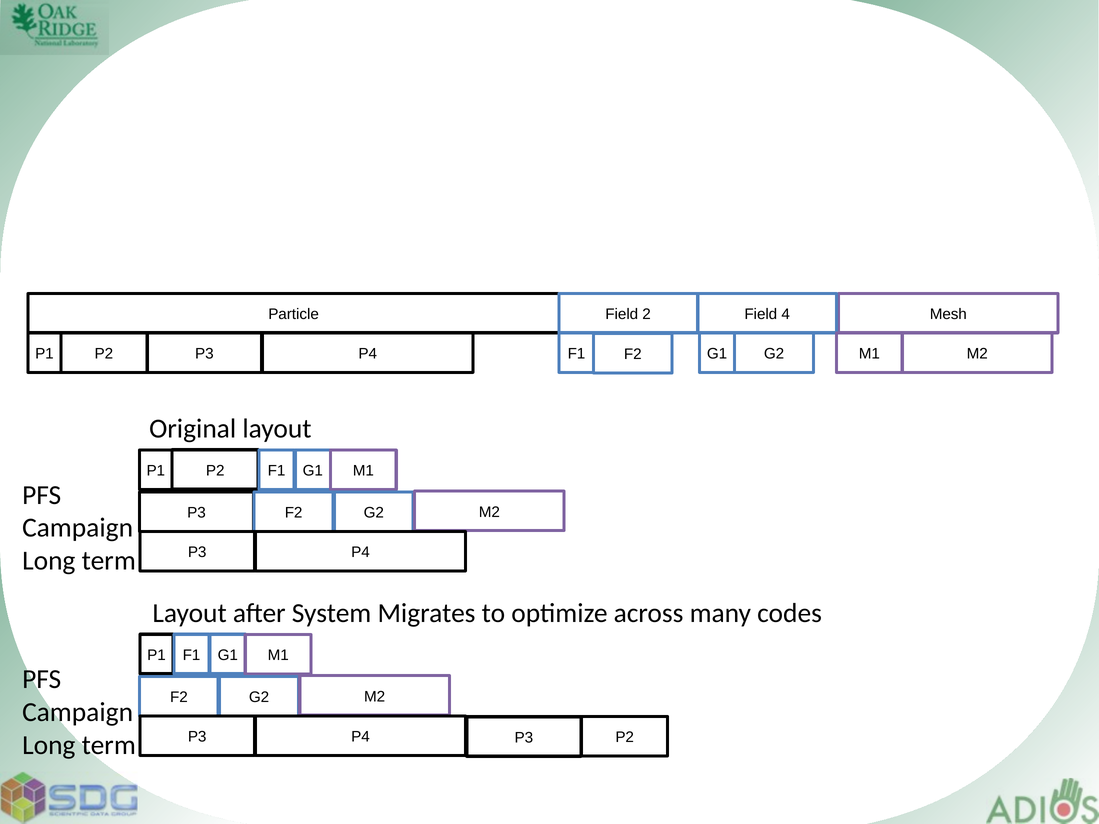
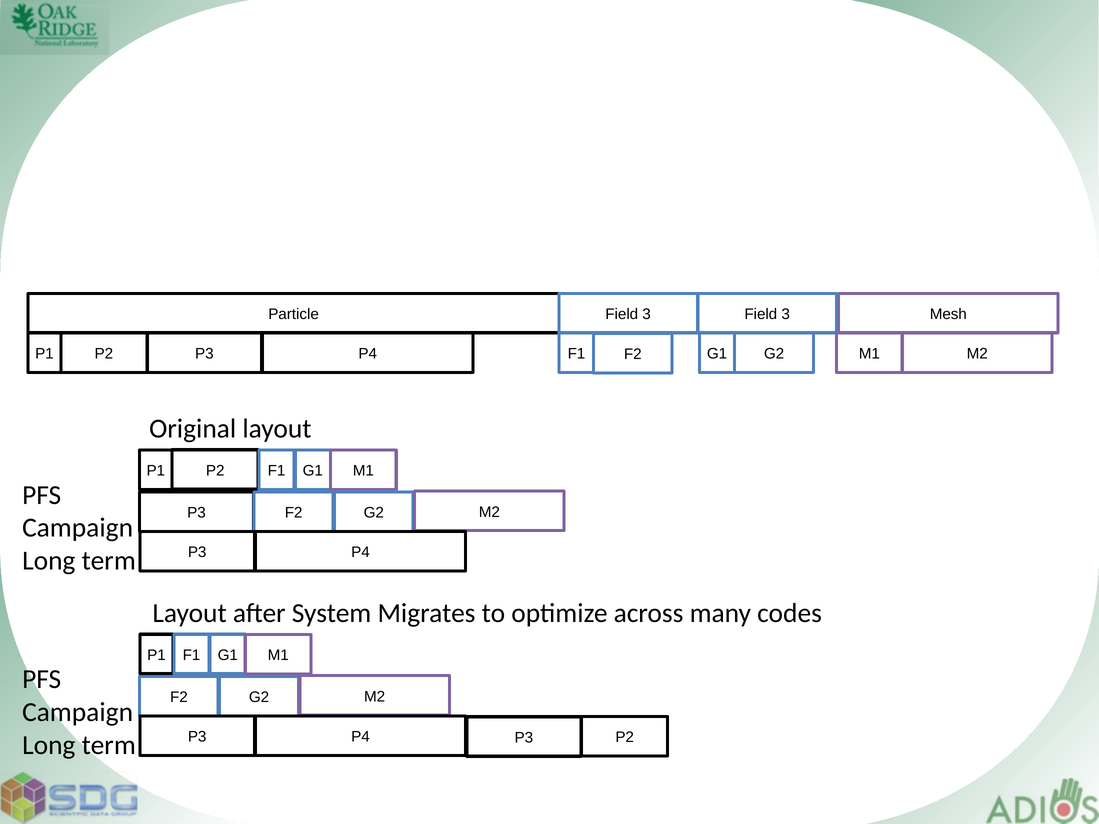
2 at (647, 314): 2 -> 3
4 at (786, 314): 4 -> 3
